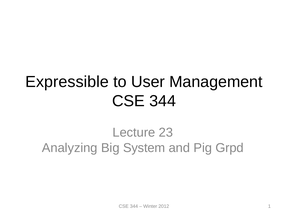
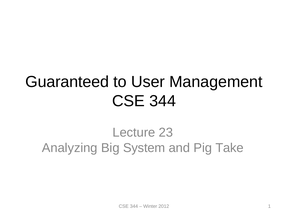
Expressible: Expressible -> Guaranteed
Grpd: Grpd -> Take
